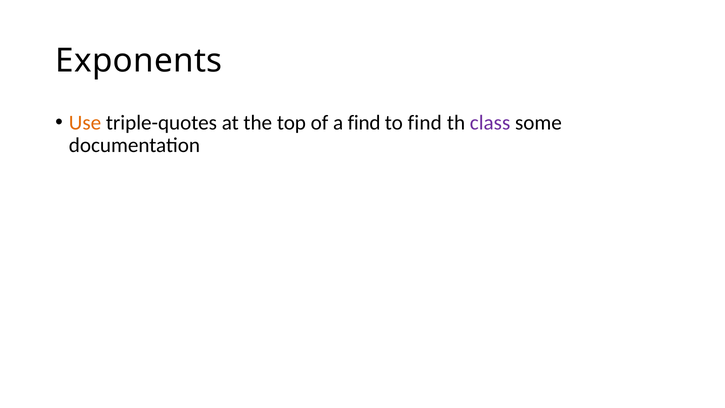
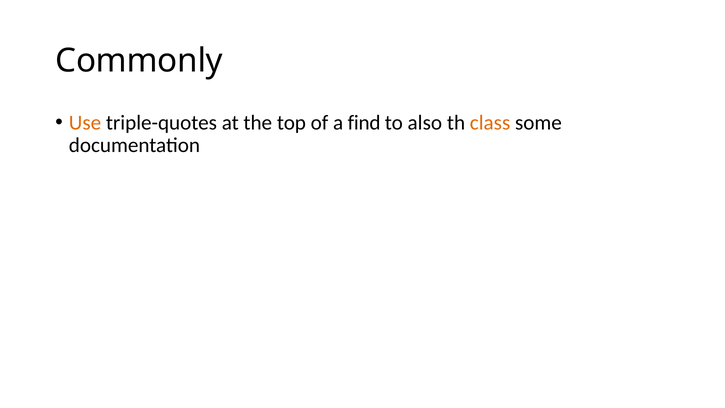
Exponents: Exponents -> Commonly
to find: find -> also
class colour: purple -> orange
